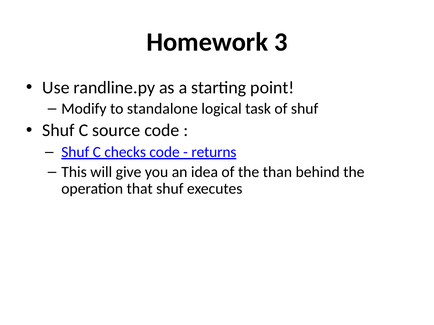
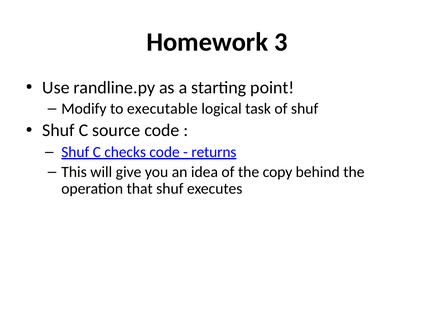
standalone: standalone -> executable
than: than -> copy
